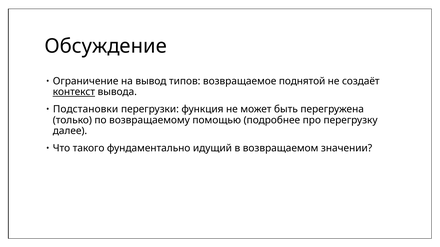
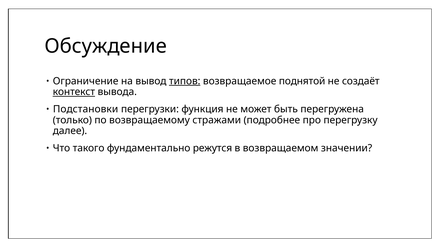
типов underline: none -> present
помощью: помощью -> стражами
идущий: идущий -> режутся
